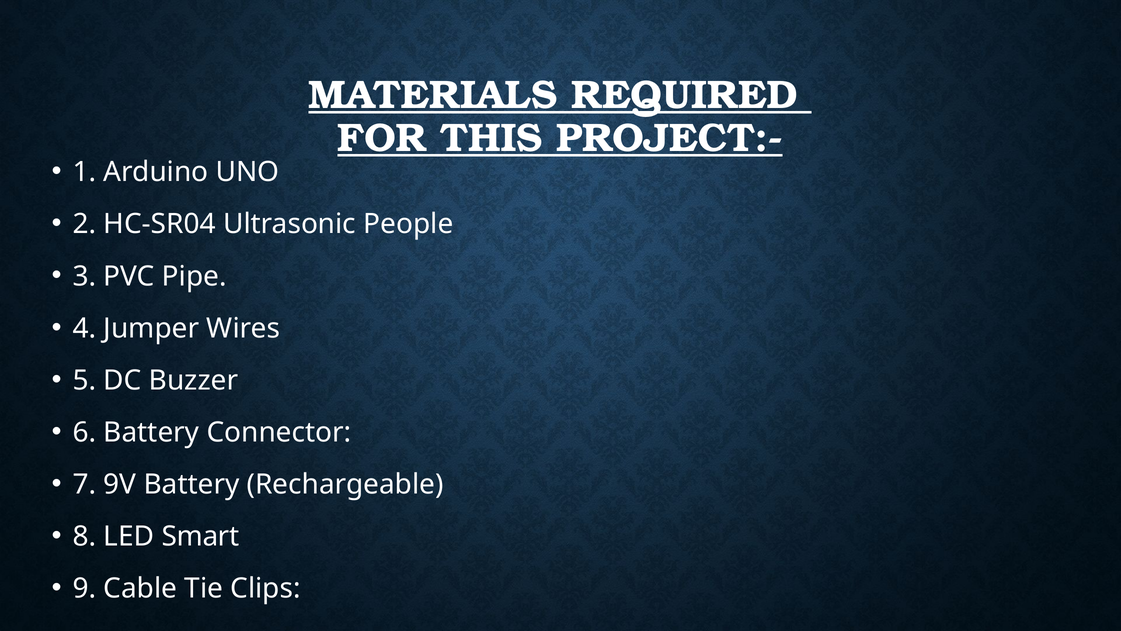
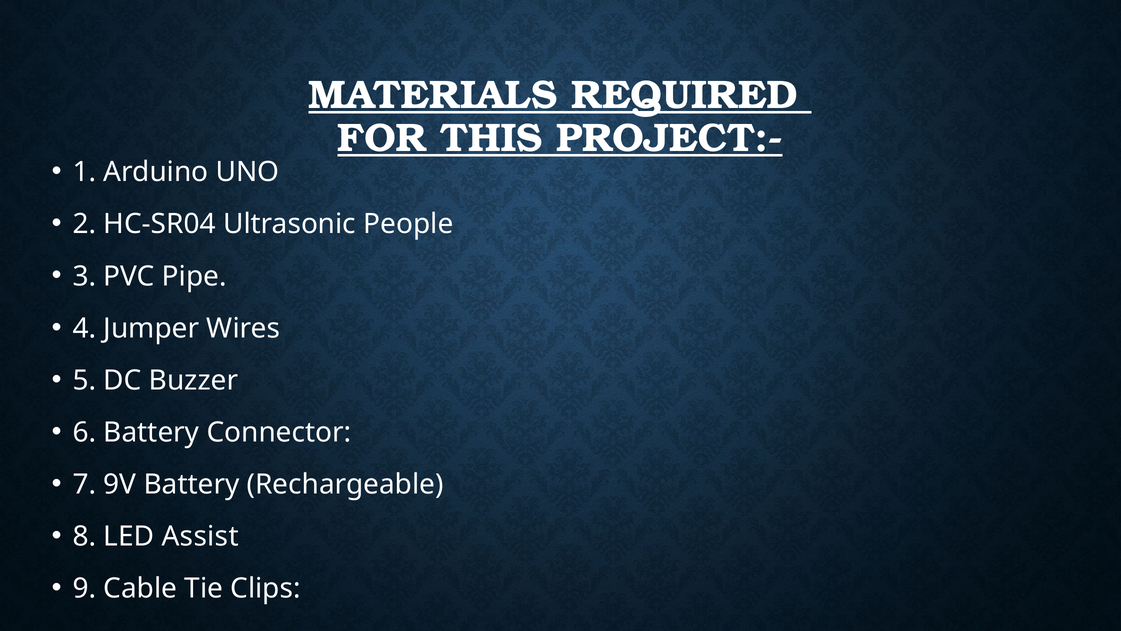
Smart: Smart -> Assist
